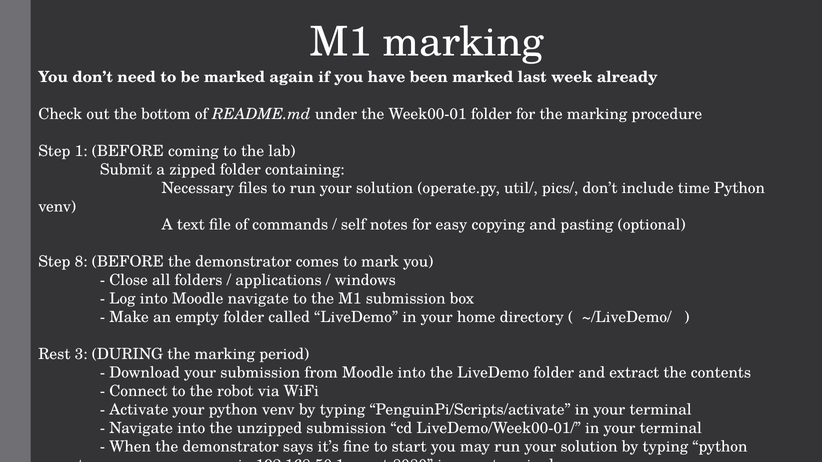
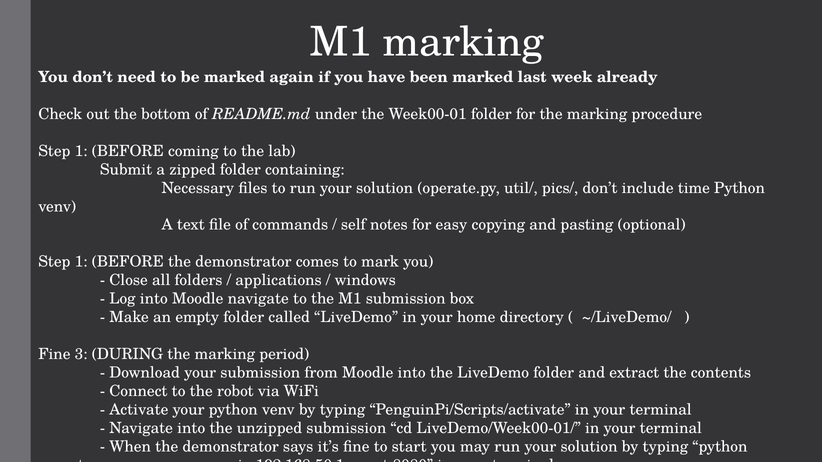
8 at (81, 262): 8 -> 1
Rest at (54, 355): Rest -> Fine
